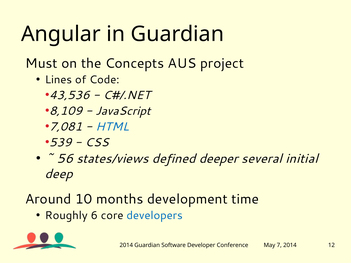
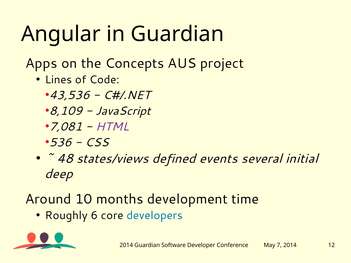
Must: Must -> Apps
HTML colour: blue -> purple
539: 539 -> 536
56: 56 -> 48
deeper: deeper -> events
